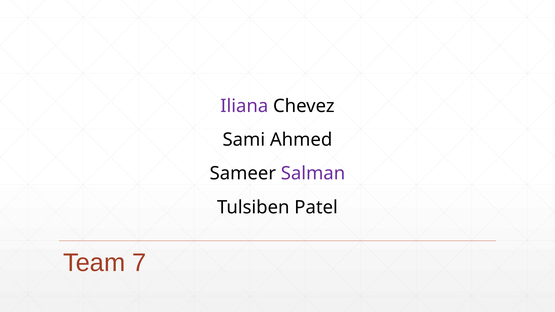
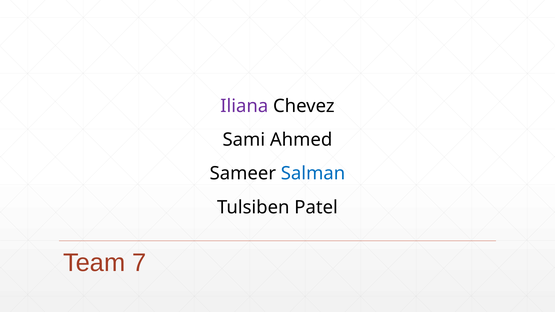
Salman colour: purple -> blue
